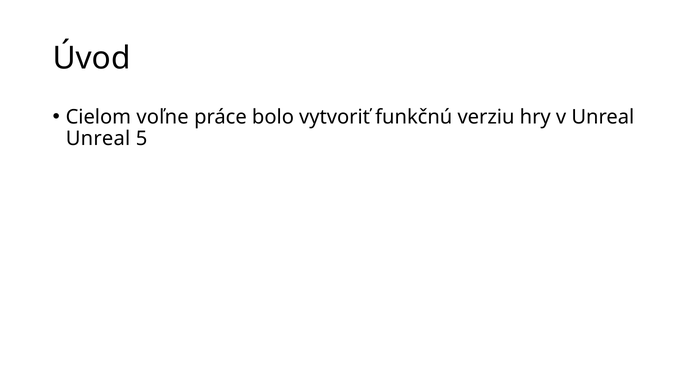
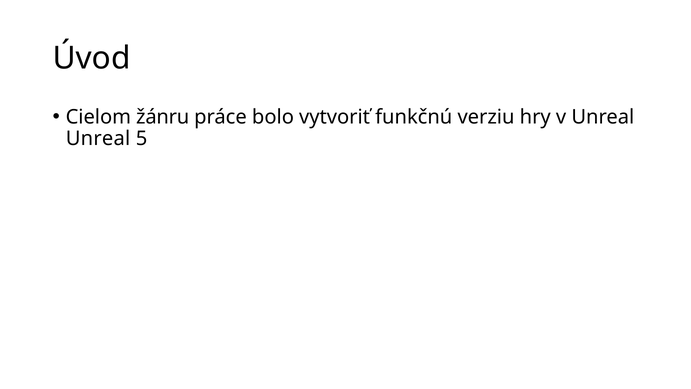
voľne: voľne -> žánru
